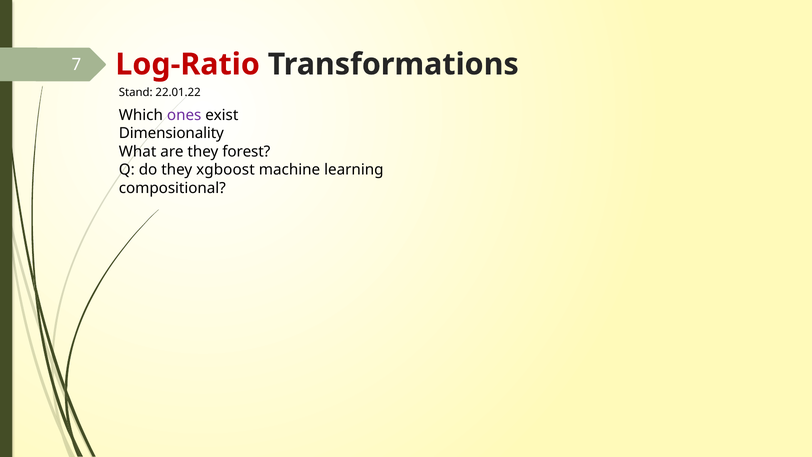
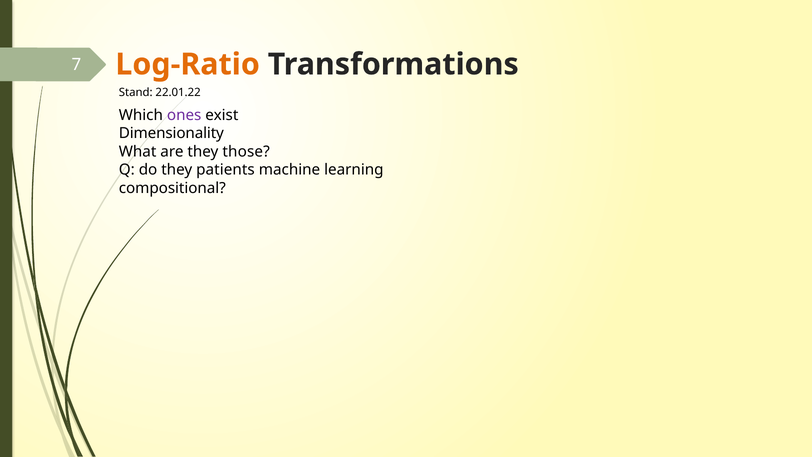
Log-Ratio colour: red -> orange
forest: forest -> those
xgboost: xgboost -> patients
